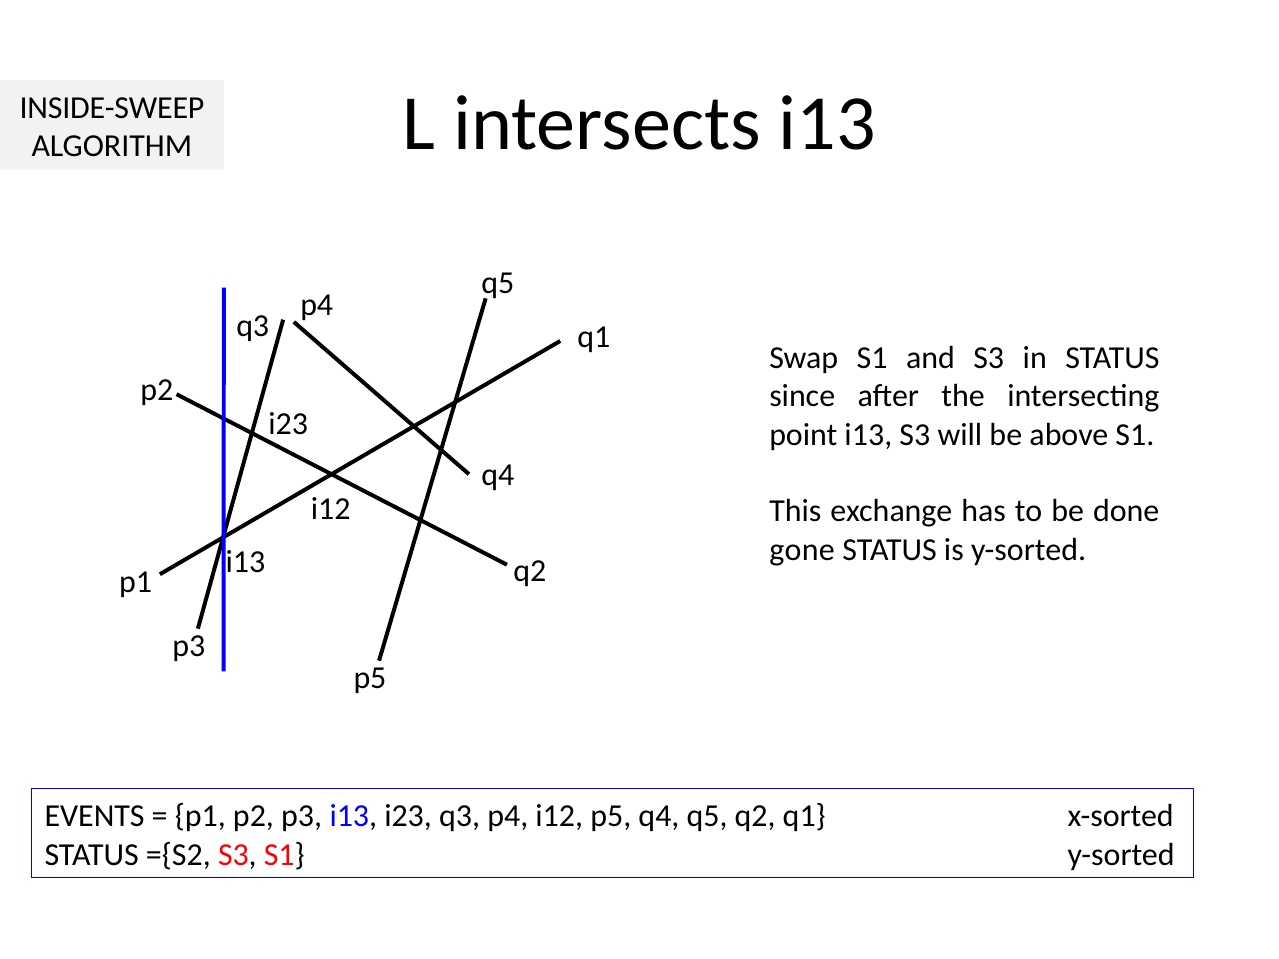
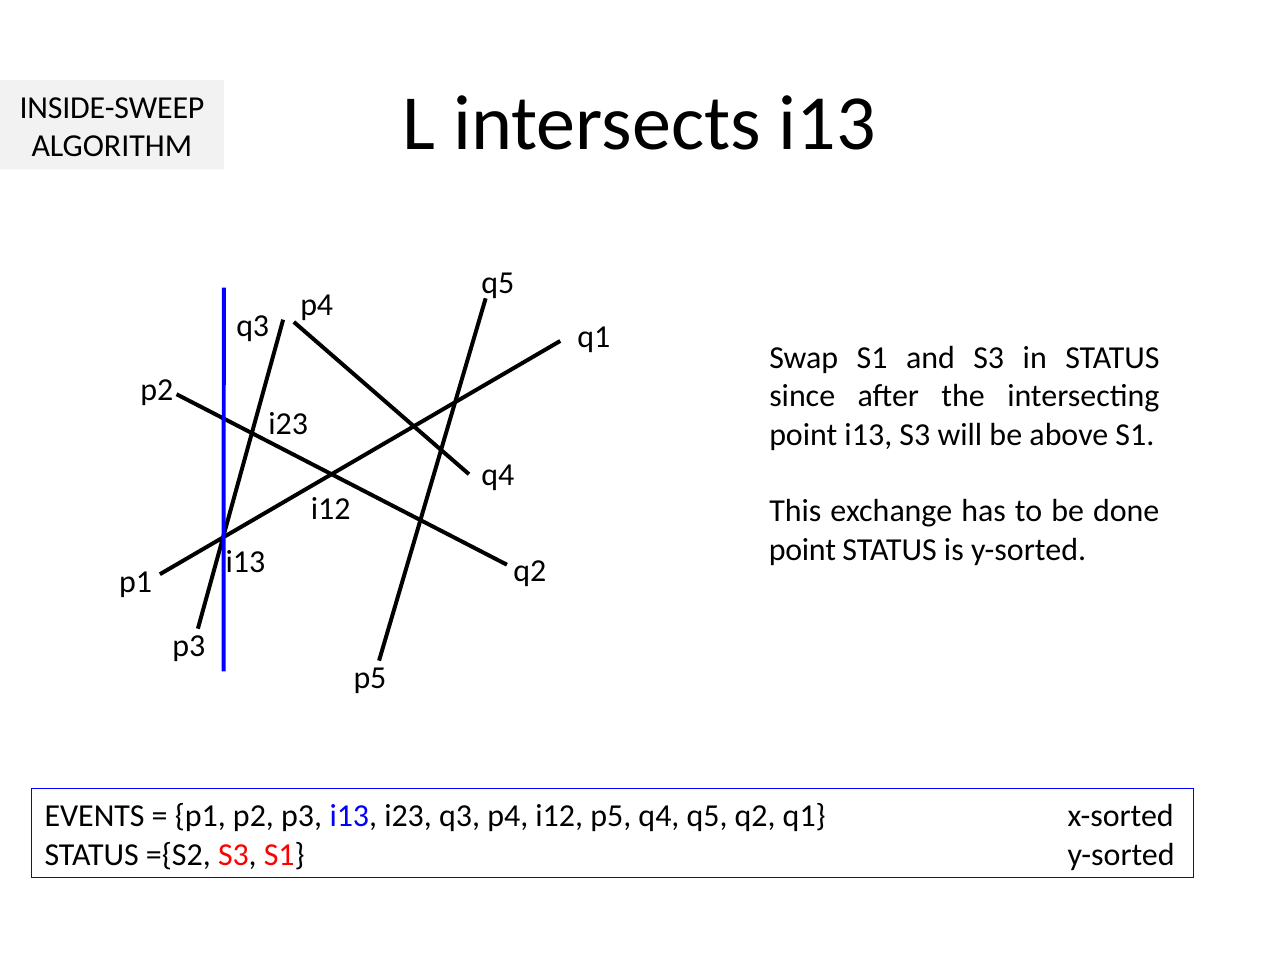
gone at (802, 550): gone -> point
